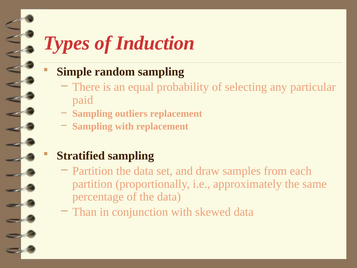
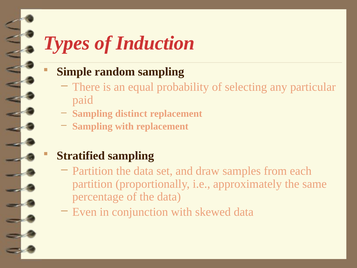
outliers: outliers -> distinct
Than: Than -> Even
